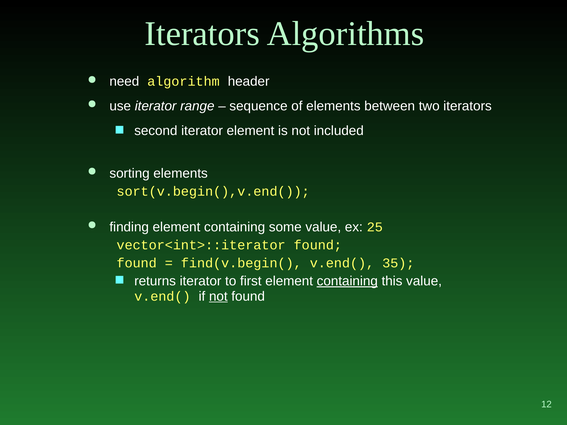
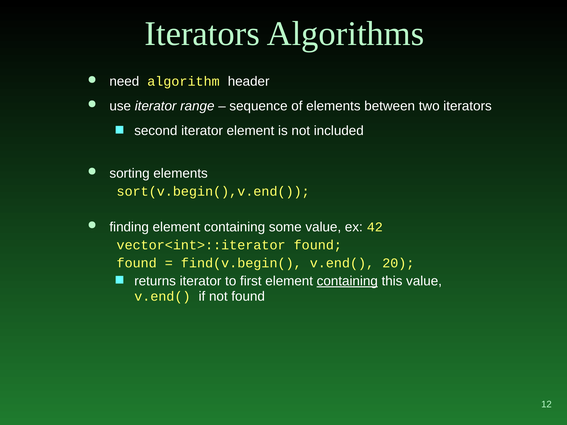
25: 25 -> 42
35: 35 -> 20
not at (218, 296) underline: present -> none
